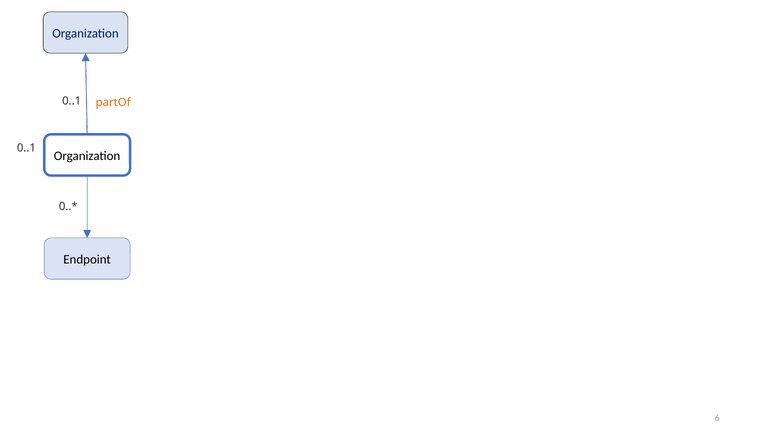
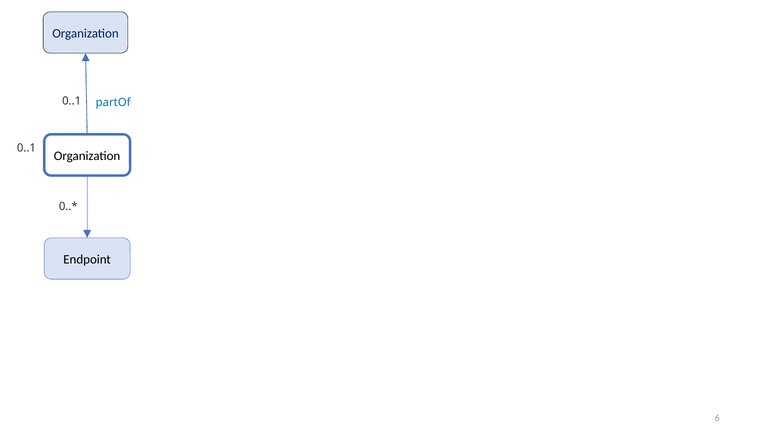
partOf colour: orange -> blue
